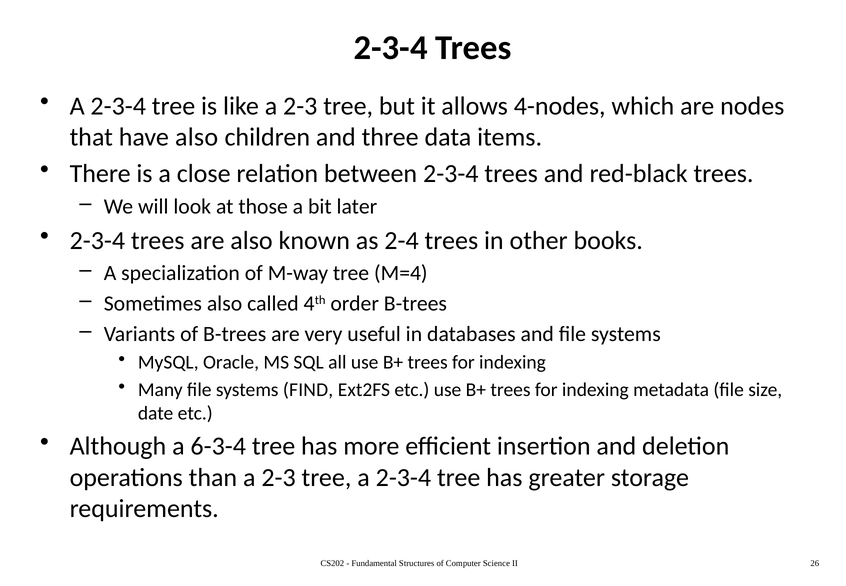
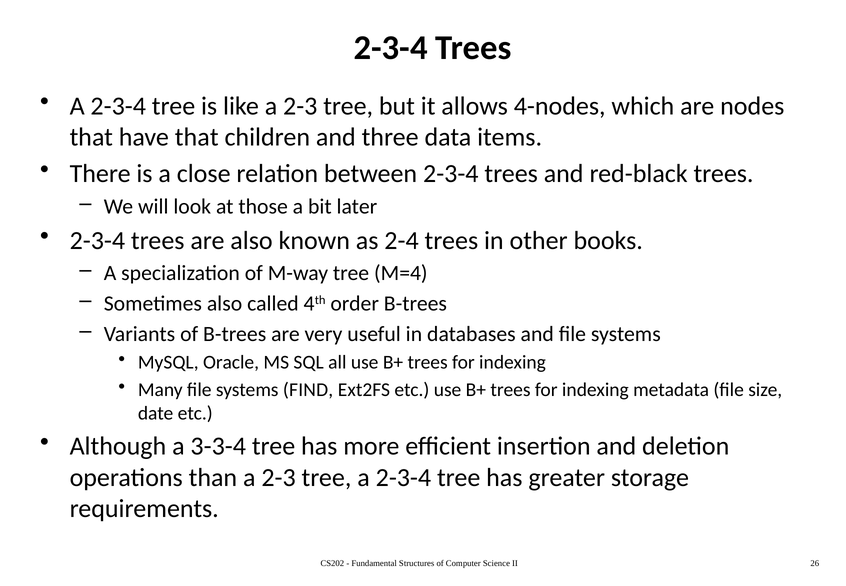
have also: also -> that
6-3-4: 6-3-4 -> 3-3-4
